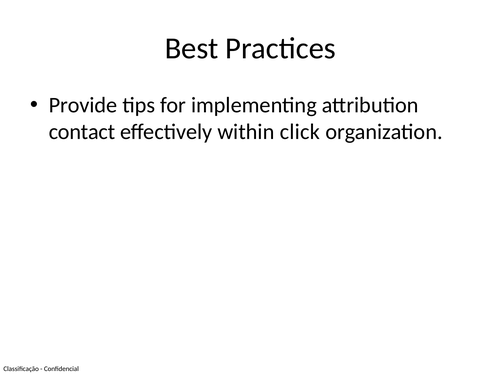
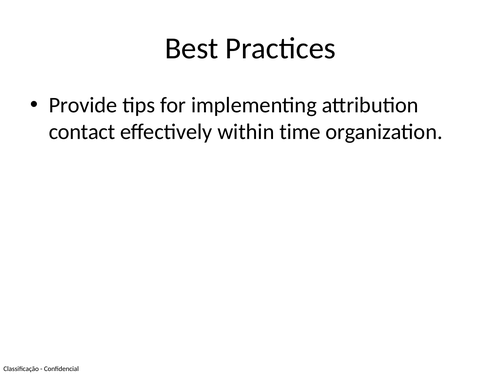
click: click -> time
